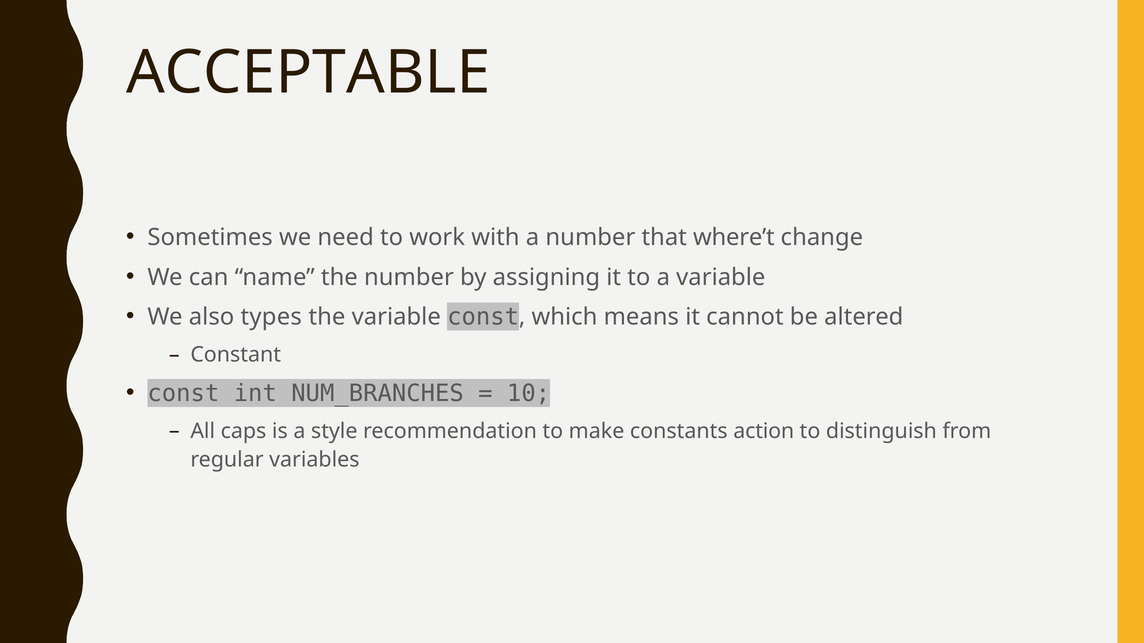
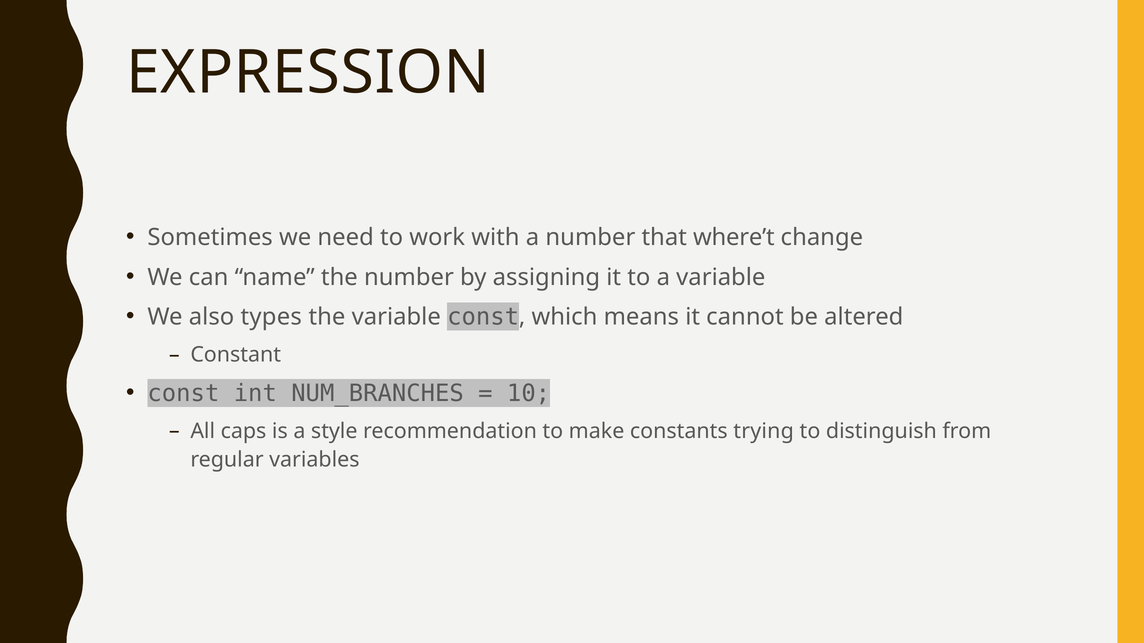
ACCEPTABLE: ACCEPTABLE -> EXPRESSION
action: action -> trying
